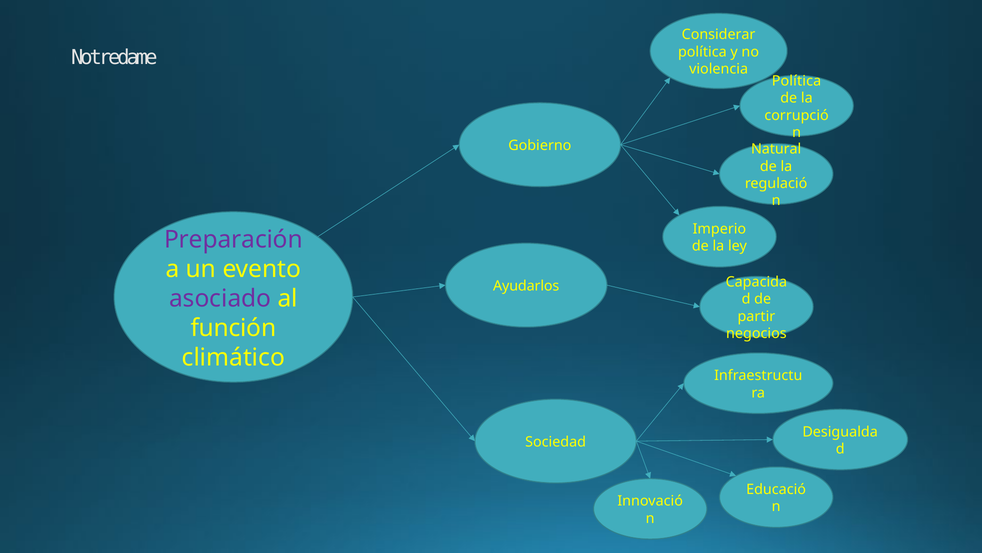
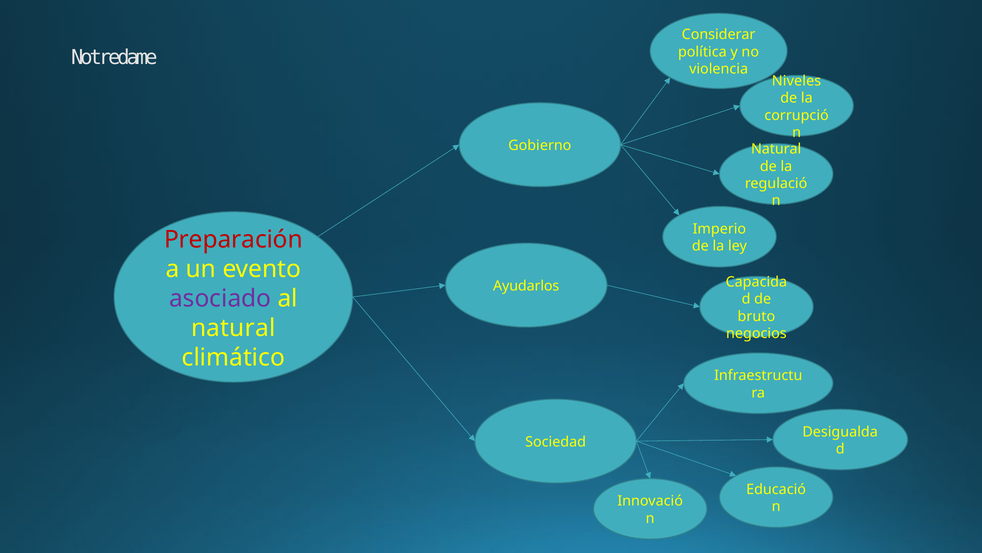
Política at (797, 81): Política -> Niveles
Preparación colour: purple -> red
partir: partir -> bruto
función at (234, 328): función -> natural
